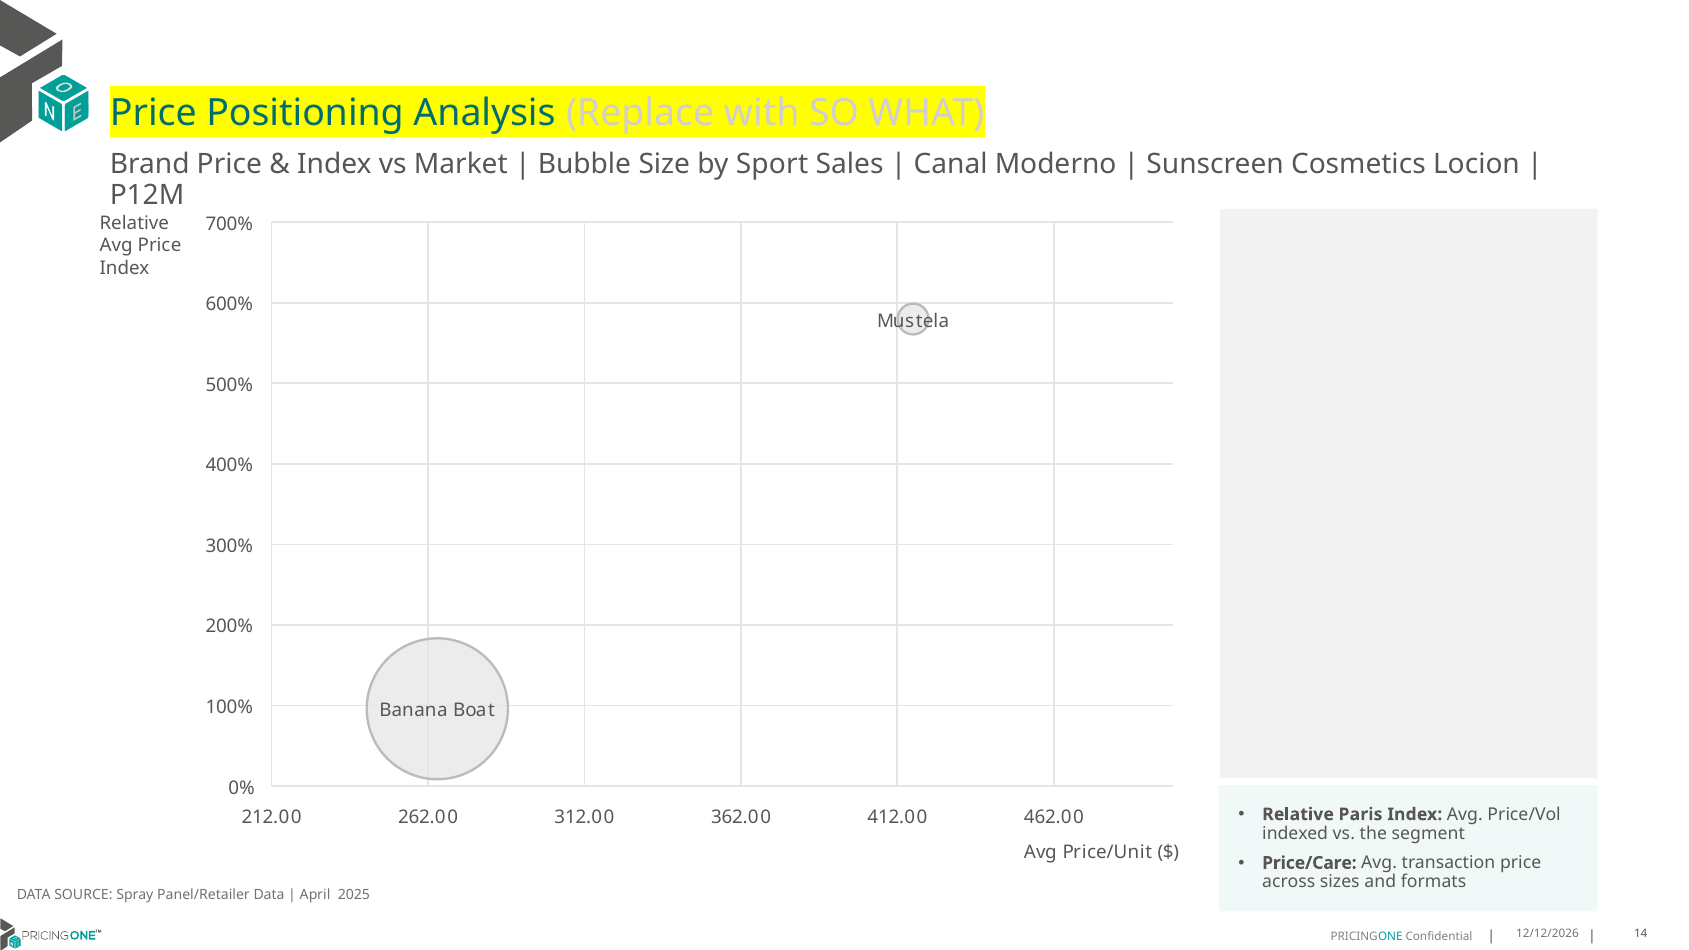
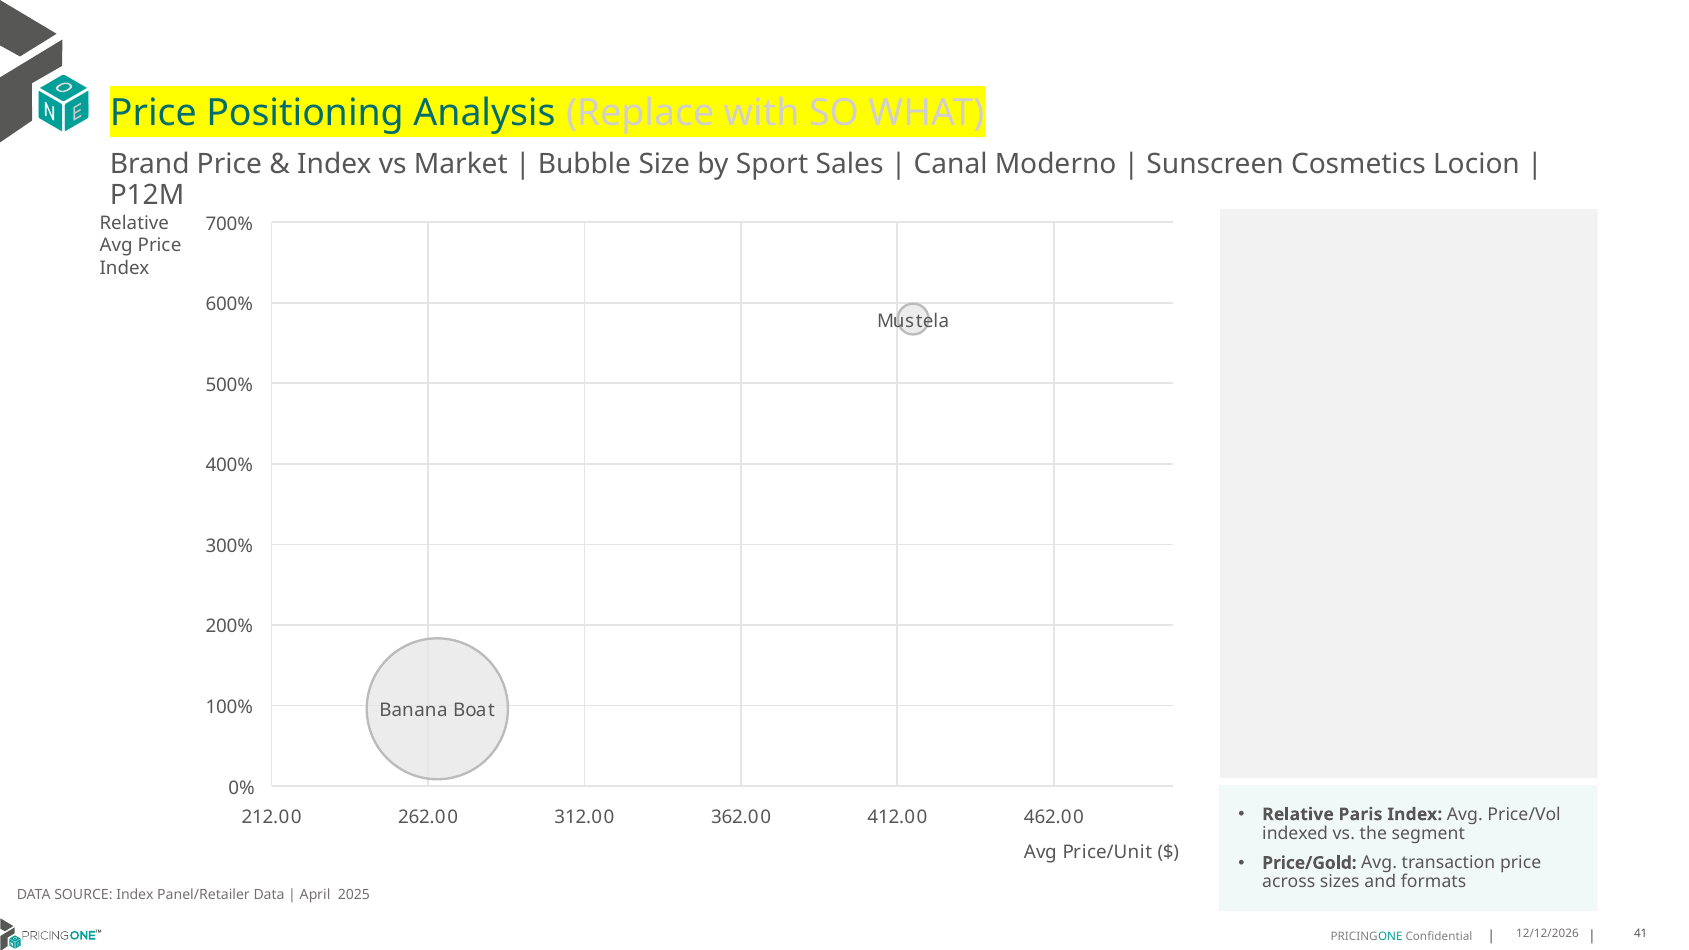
Price/Care: Price/Care -> Price/Gold
SOURCE Spray: Spray -> Index
14: 14 -> 41
